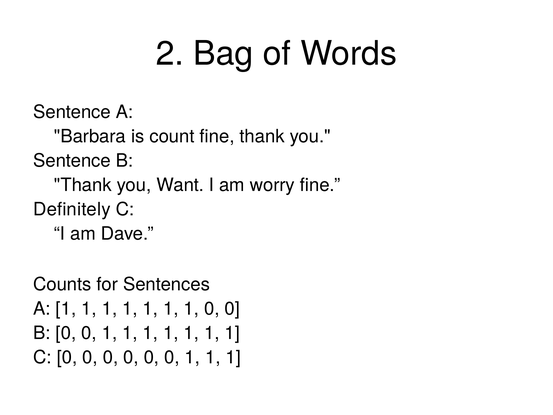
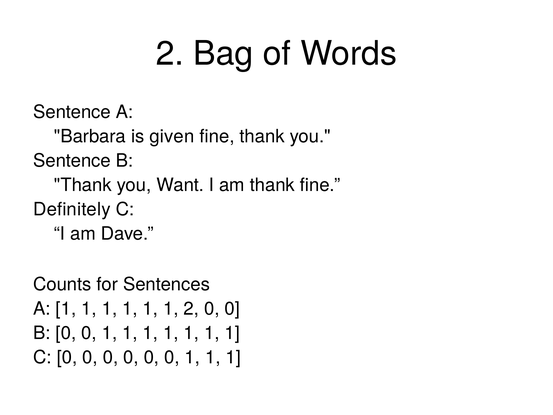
count: count -> given
am worry: worry -> thank
1 at (191, 309): 1 -> 2
